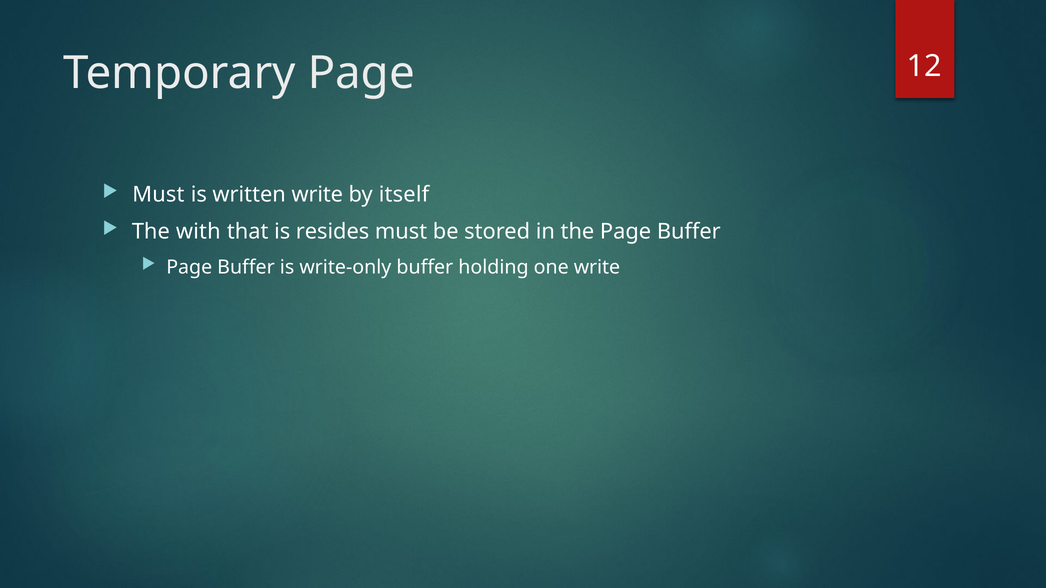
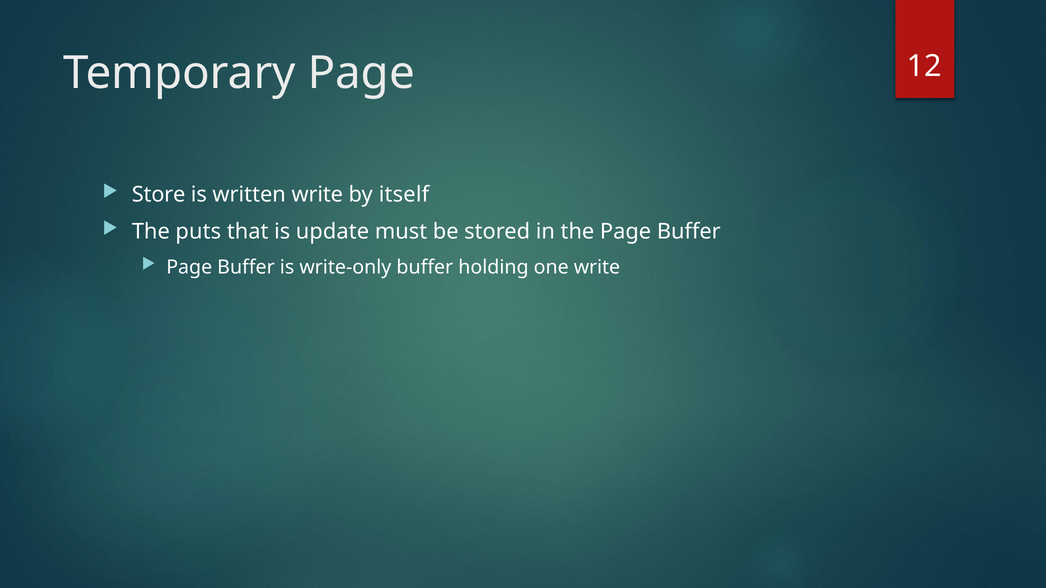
Must at (158, 195): Must -> Store
with: with -> puts
resides: resides -> update
